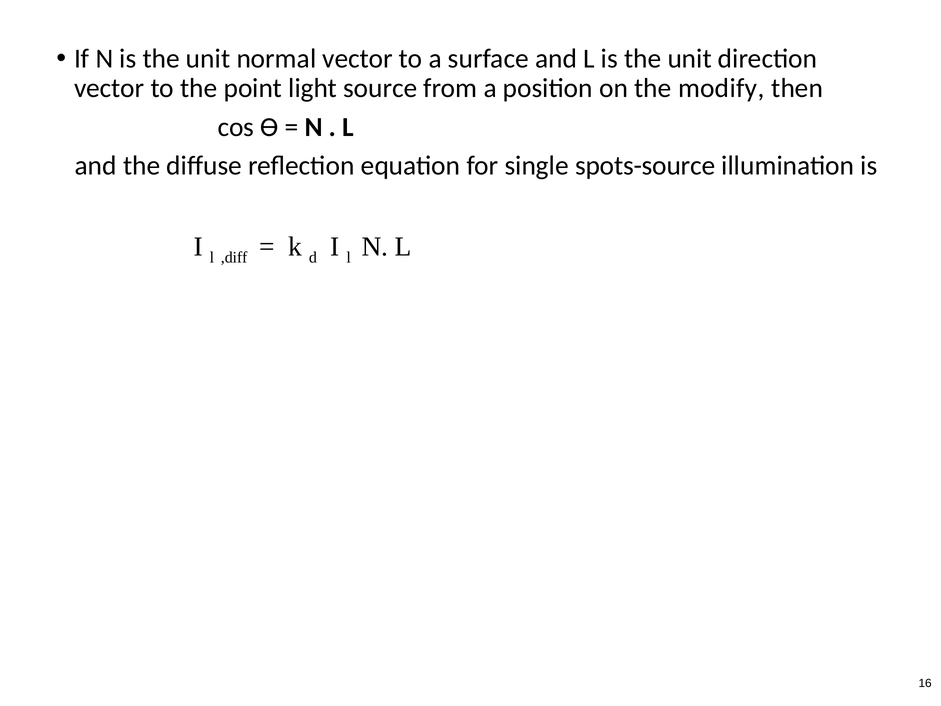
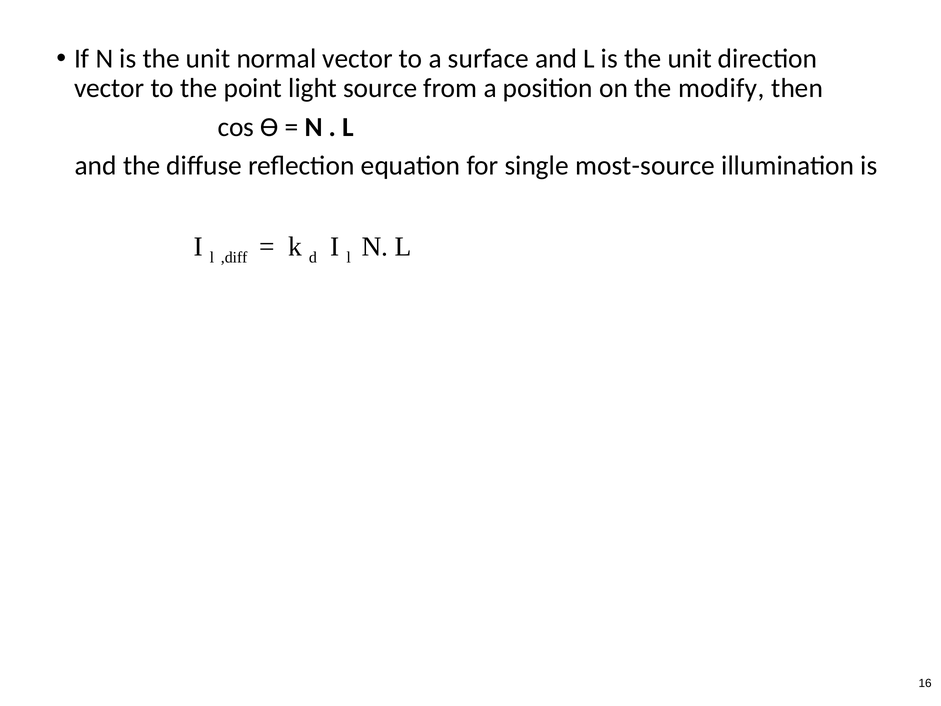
spots-source: spots-source -> most-source
